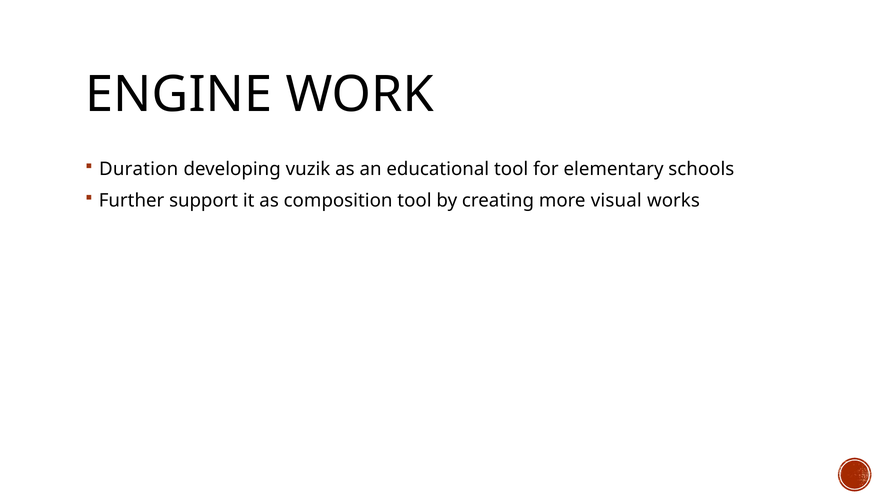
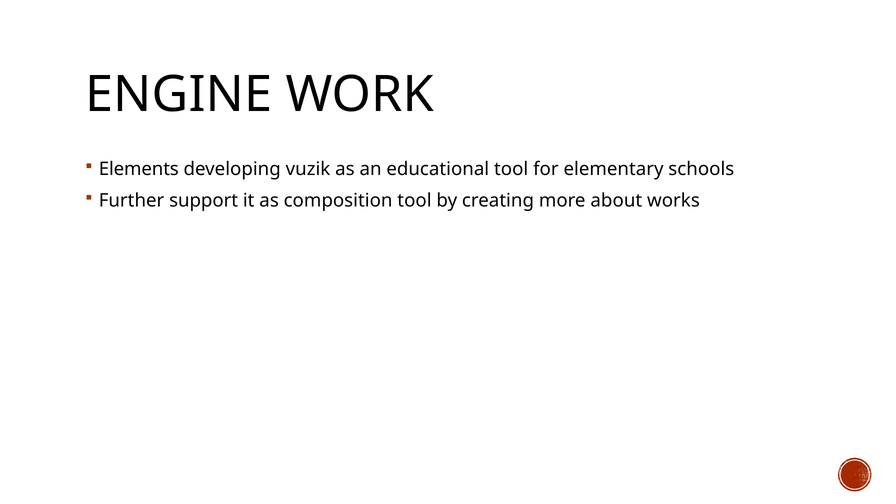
Duration: Duration -> Elements
visual: visual -> about
